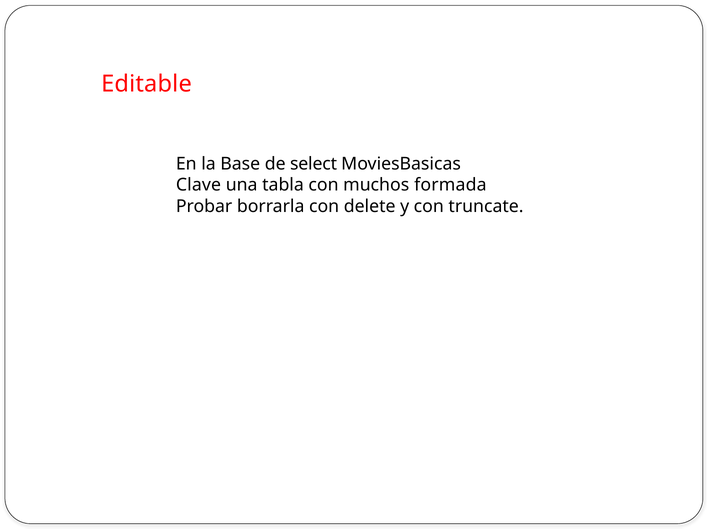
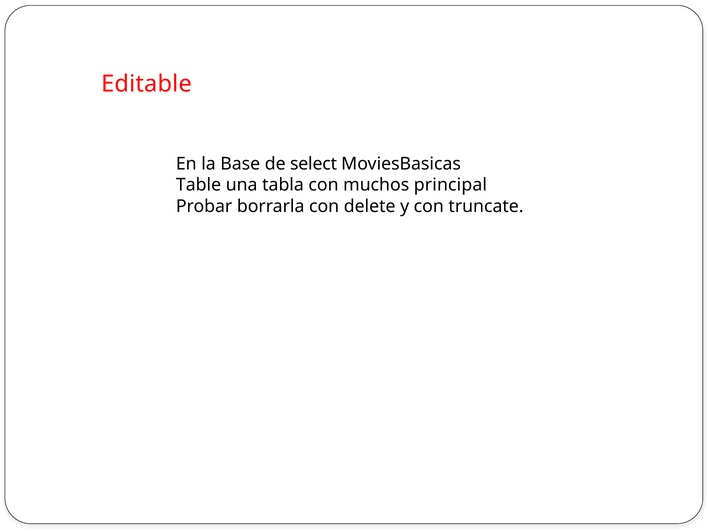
Clave: Clave -> Table
formada: formada -> principal
